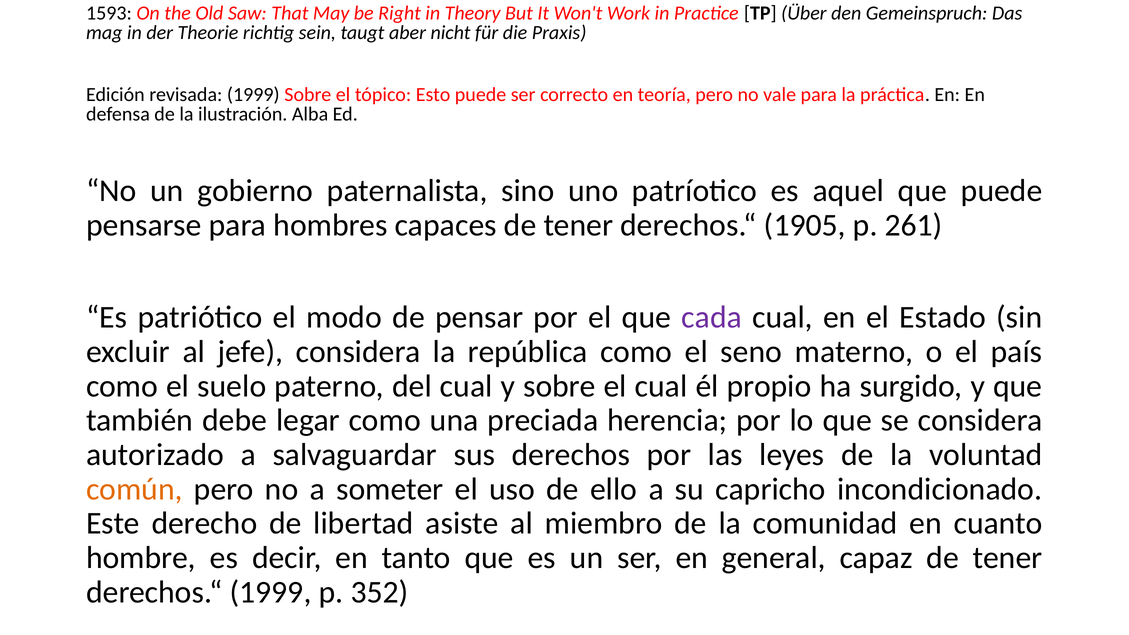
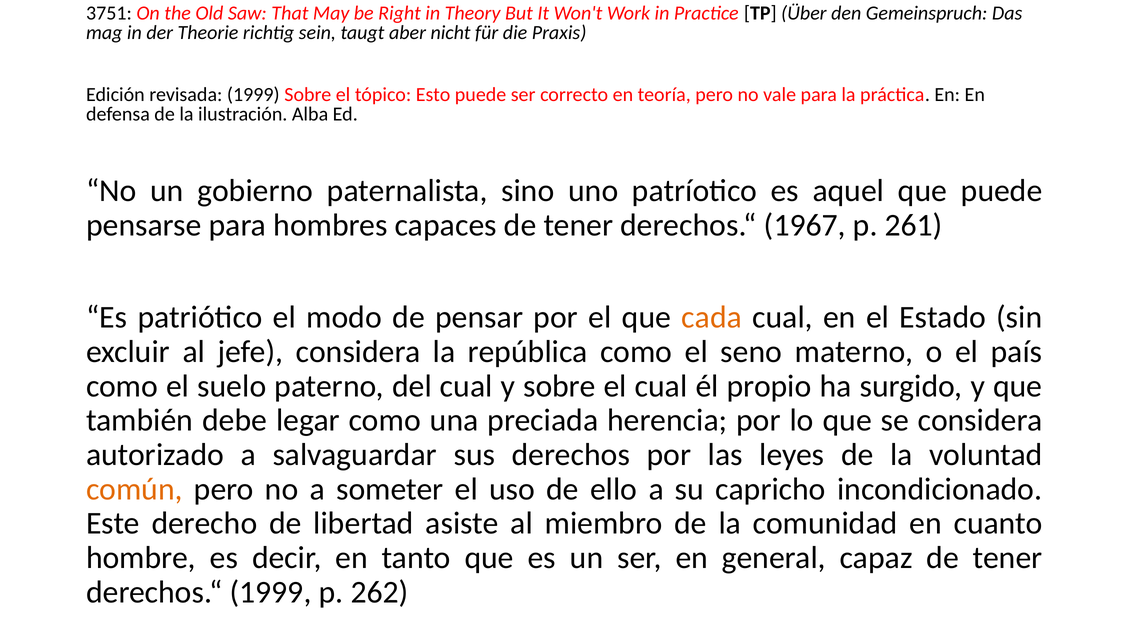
1593: 1593 -> 3751
1905: 1905 -> 1967
cada colour: purple -> orange
352: 352 -> 262
